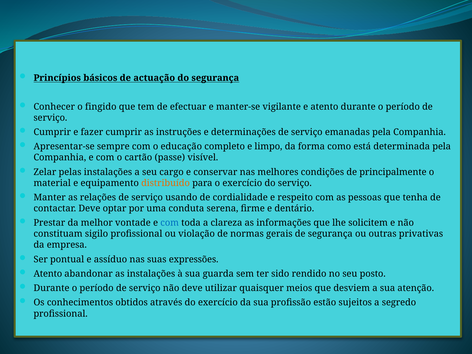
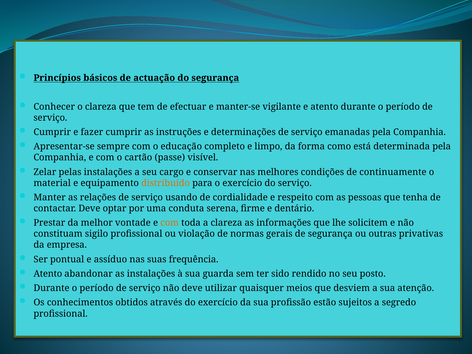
o fingido: fingido -> clareza
principalmente: principalmente -> continuamente
com at (170, 223) colour: blue -> orange
expressões: expressões -> frequência
